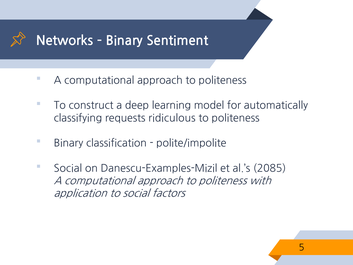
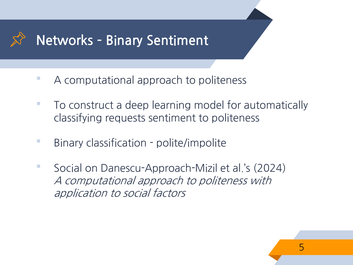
requests ridiculous: ridiculous -> sentiment
Danescu-Examples-Mizil: Danescu-Examples-Mizil -> Danescu-Approach-Mizil
2085: 2085 -> 2024
